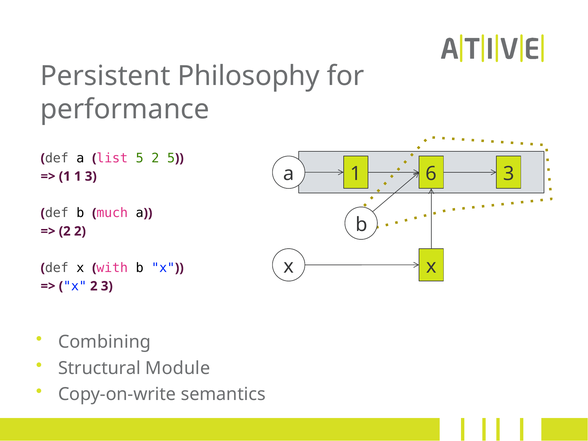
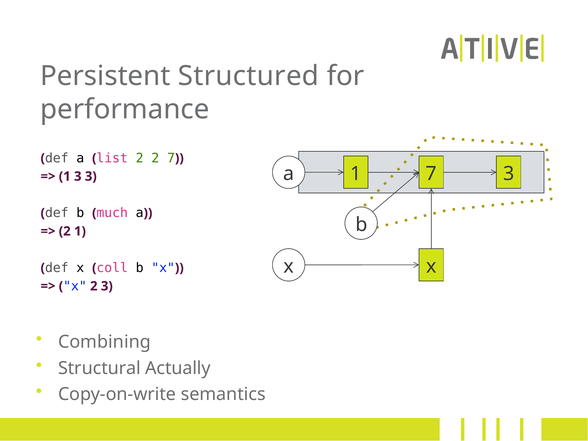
Philosophy: Philosophy -> Structured
list 5: 5 -> 2
2 5: 5 -> 7
1 6: 6 -> 7
1 1: 1 -> 3
2 2: 2 -> 1
with: with -> coll
Module: Module -> Actually
